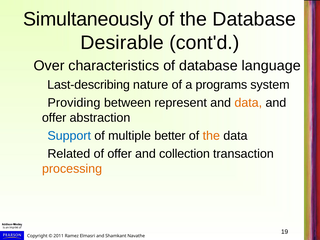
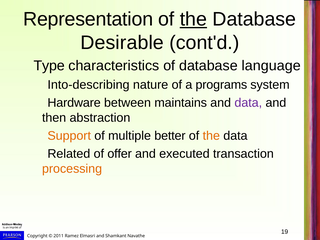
Simultaneously: Simultaneously -> Representation
the at (193, 19) underline: none -> present
Over: Over -> Type
Last-describing: Last-describing -> Into-describing
Providing: Providing -> Hardware
represent: represent -> maintains
data at (248, 103) colour: orange -> purple
offer at (54, 118): offer -> then
Support colour: blue -> orange
collection: collection -> executed
